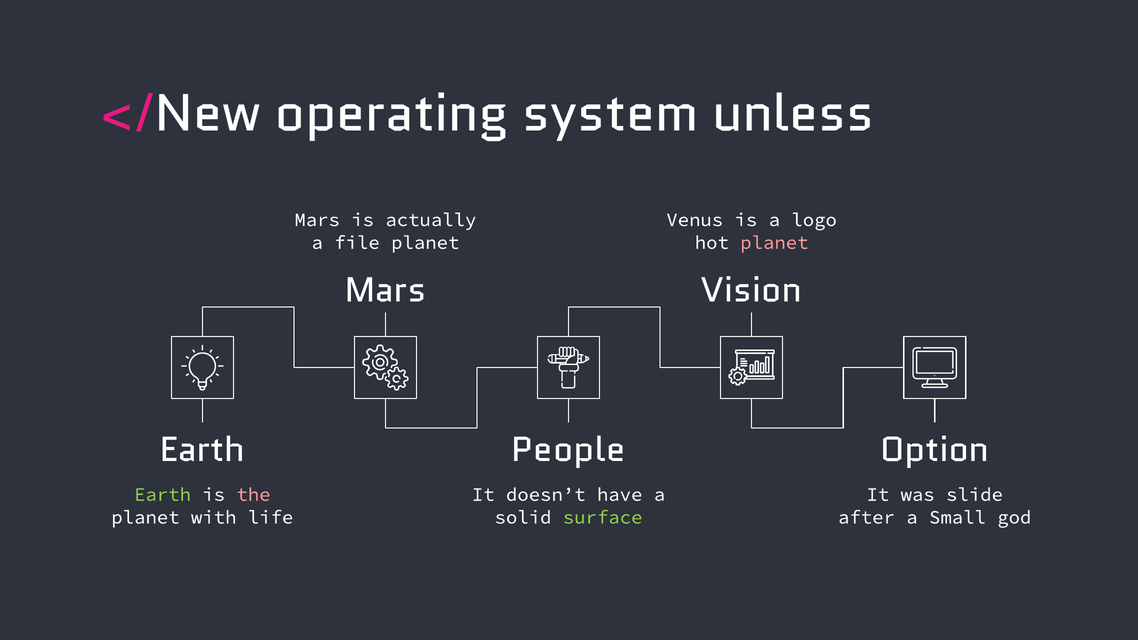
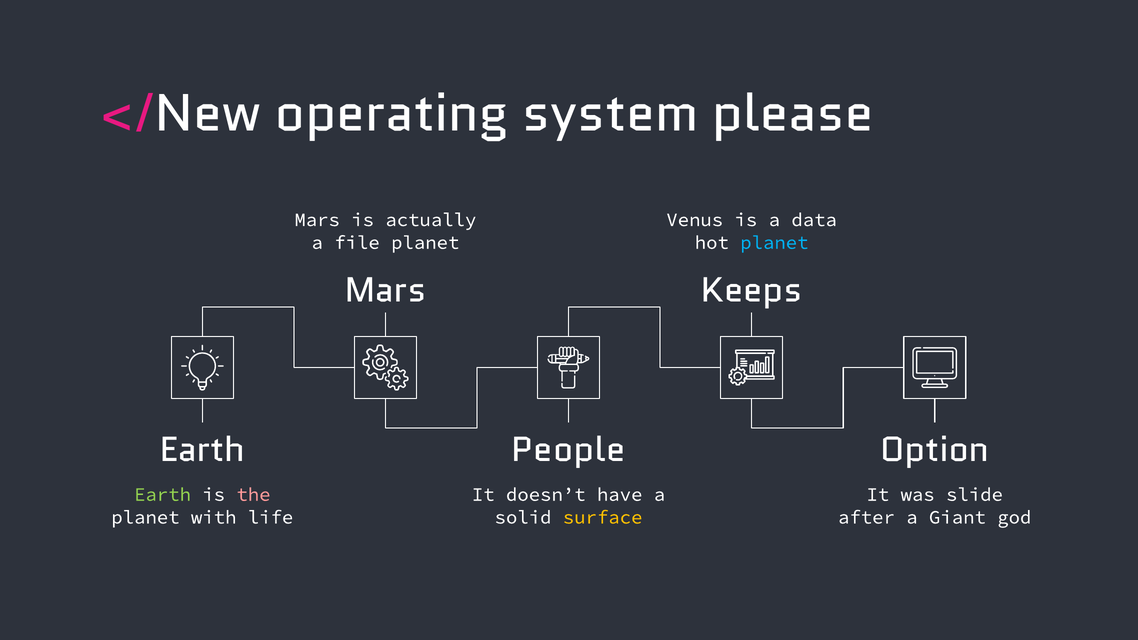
unless: unless -> please
logo: logo -> data
planet at (774, 243) colour: pink -> light blue
Vision: Vision -> Keeps
surface colour: light green -> yellow
Small: Small -> Giant
